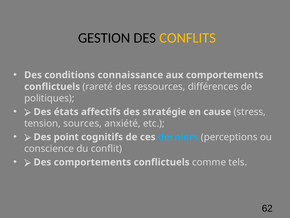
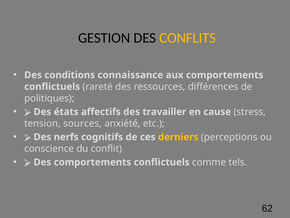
stratégie: stratégie -> travailler
point: point -> nerfs
derniers colour: light blue -> yellow
